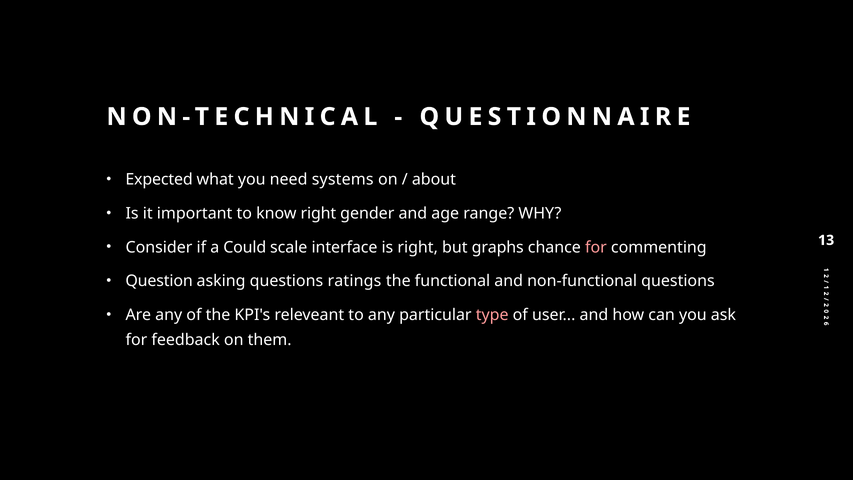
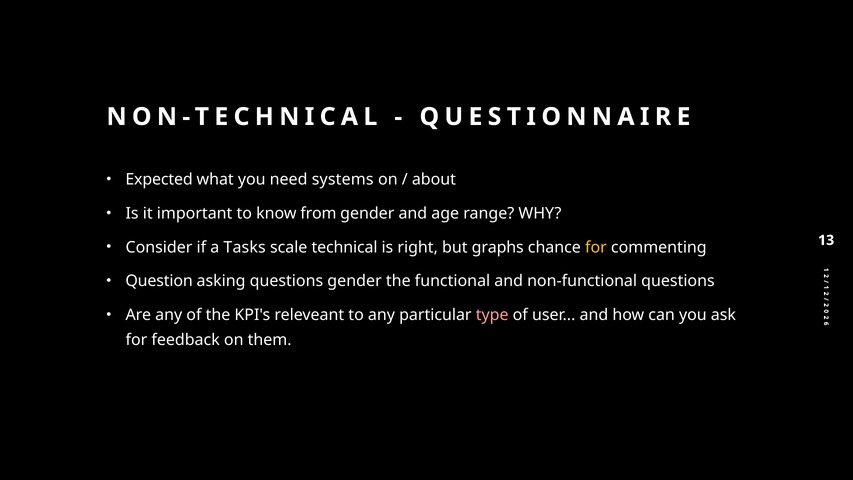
know right: right -> from
Could: Could -> Tasks
interface: interface -> technical
for at (596, 247) colour: pink -> yellow
questions ratings: ratings -> gender
